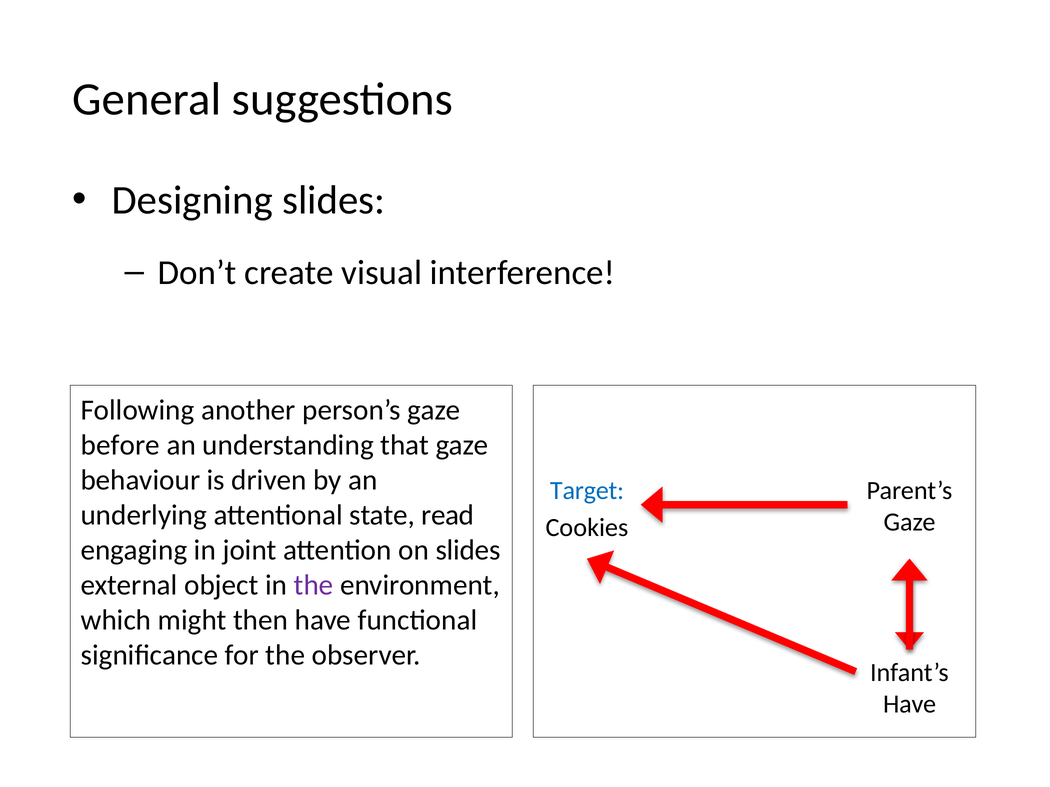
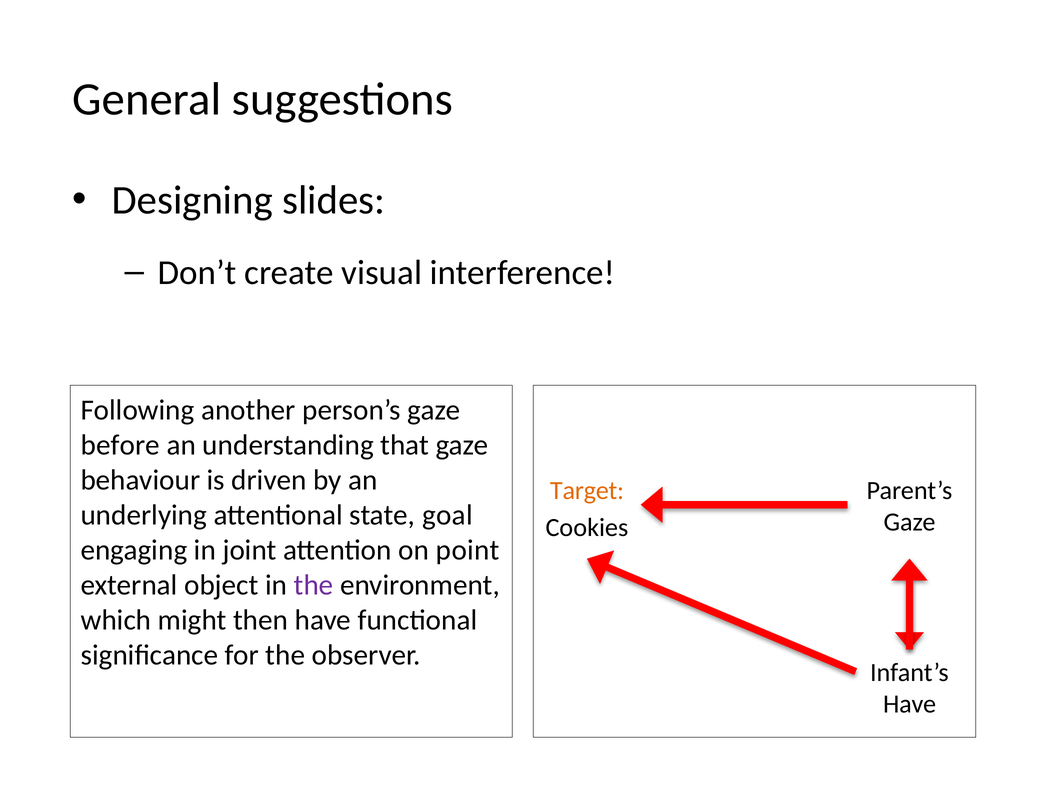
Target colour: blue -> orange
read: read -> goal
on slides: slides -> point
